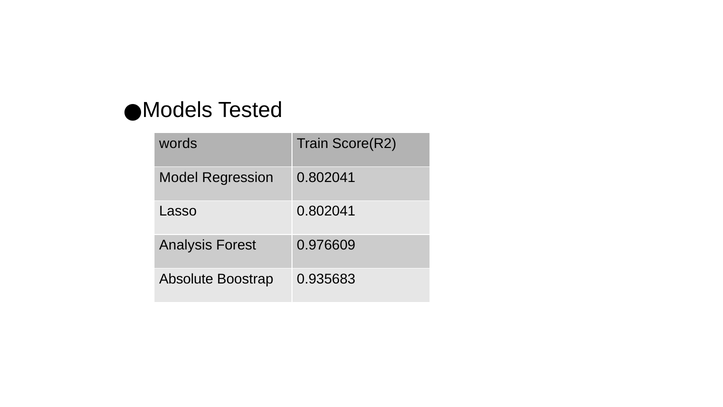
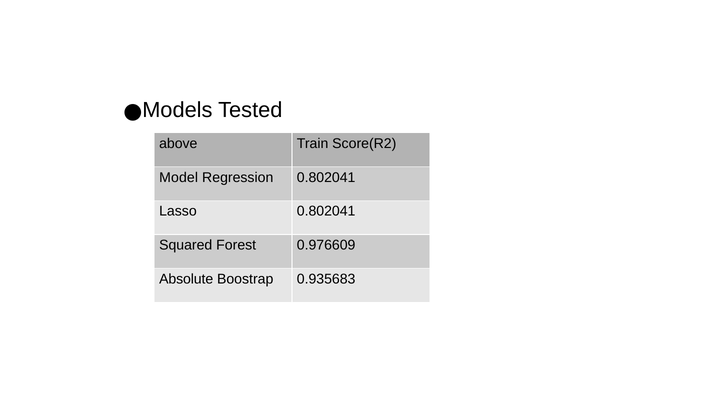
words: words -> above
Analysis: Analysis -> Squared
